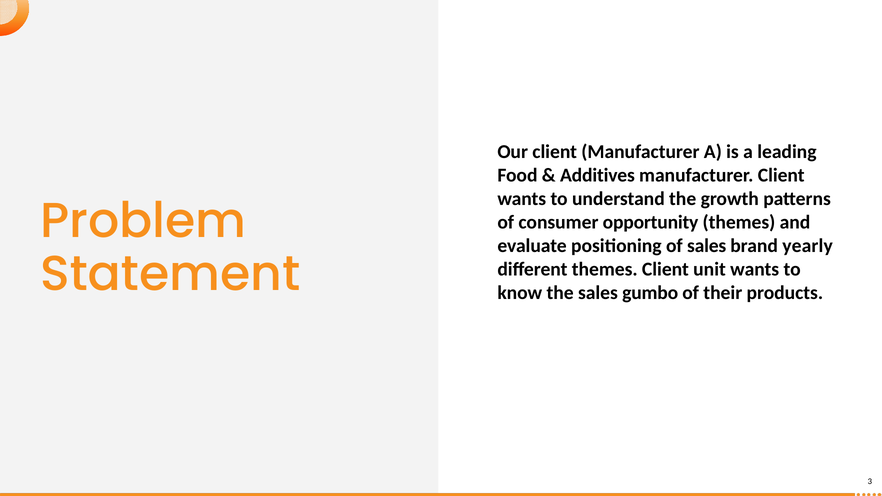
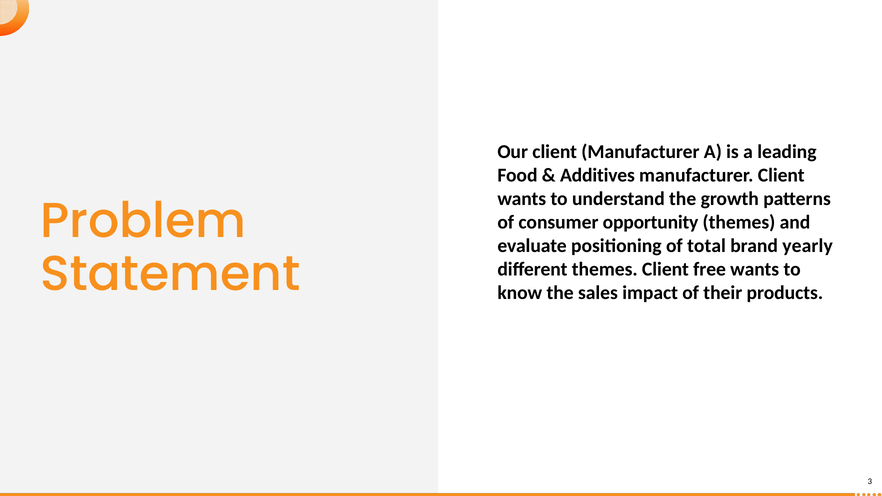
of sales: sales -> total
unit: unit -> free
gumbo: gumbo -> impact
